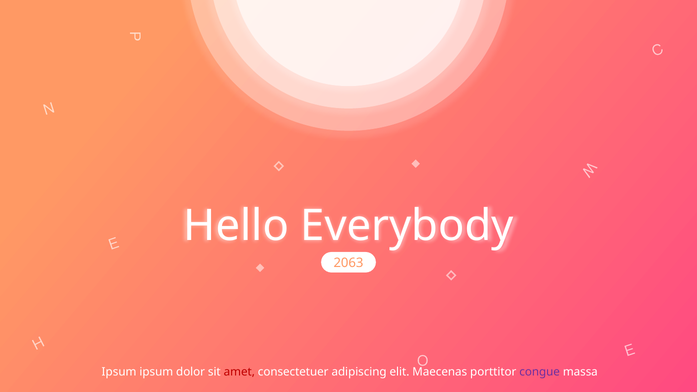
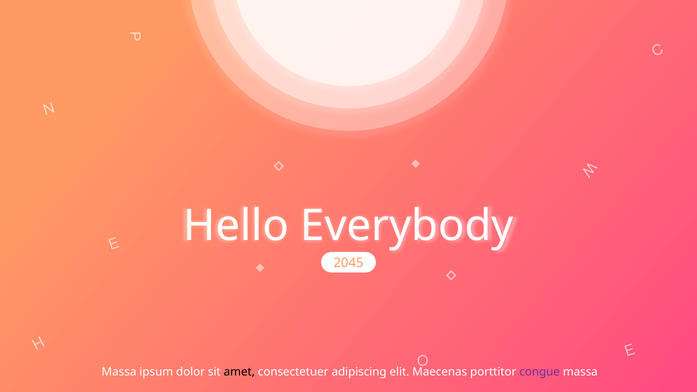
2063: 2063 -> 2045
Ipsum at (119, 372): Ipsum -> Massa
amet colour: red -> black
